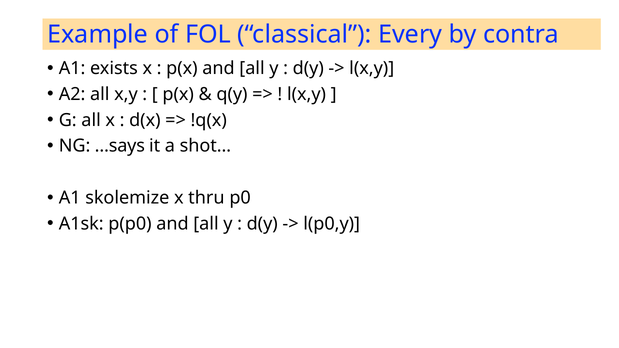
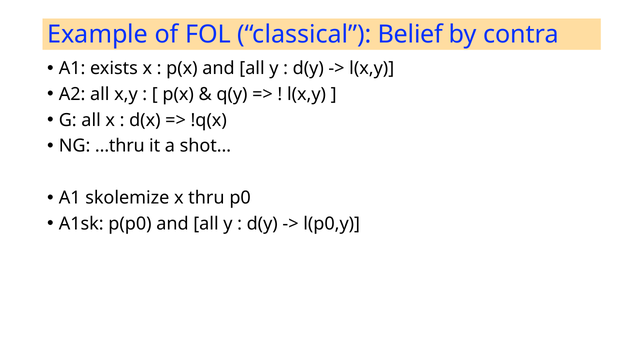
Every: Every -> Belief
…says: …says -> …thru
